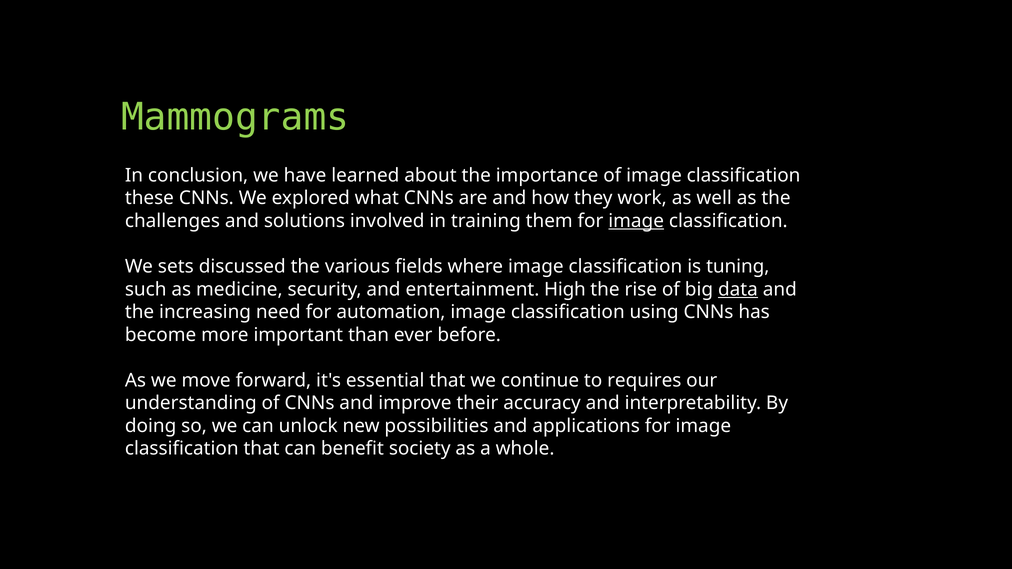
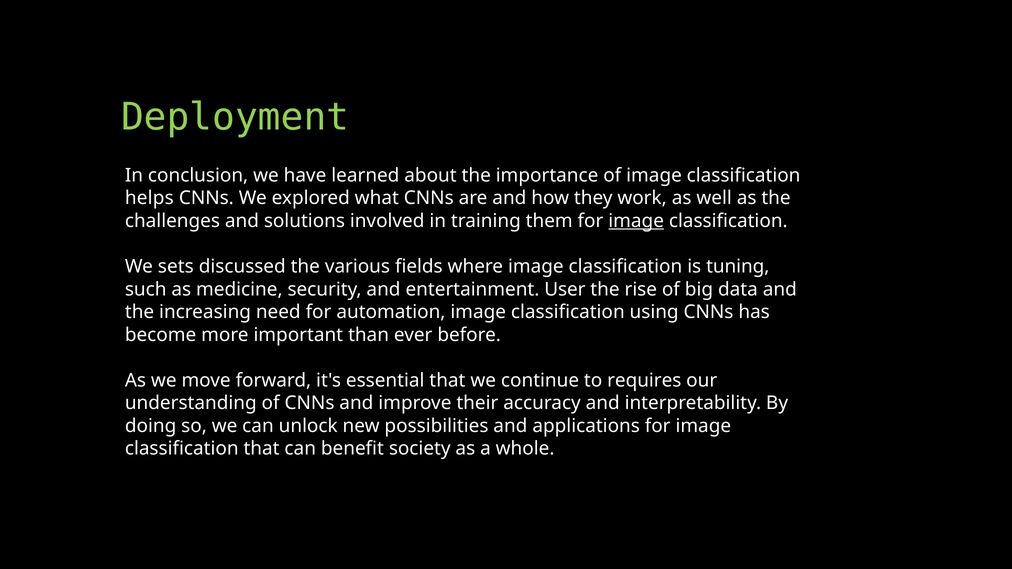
Mammograms: Mammograms -> Deployment
these: these -> helps
High: High -> User
data underline: present -> none
